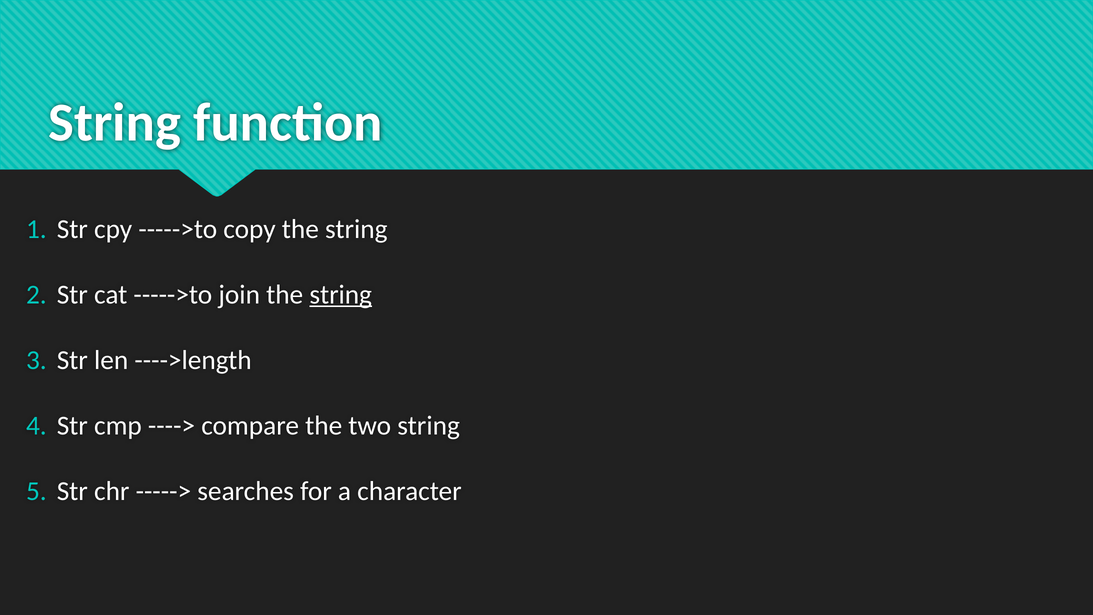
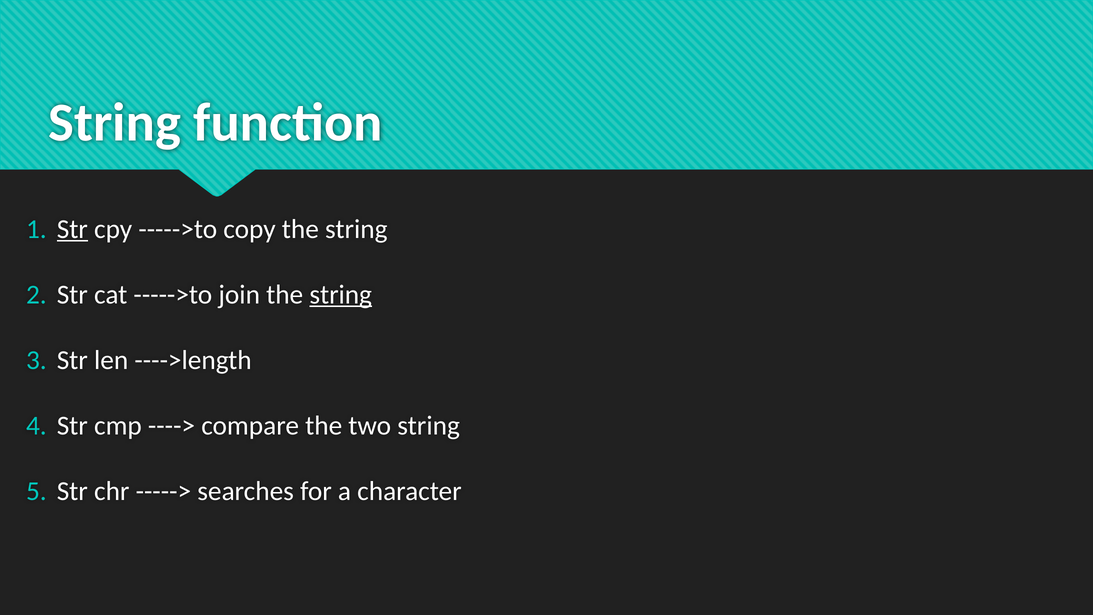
Str at (72, 229) underline: none -> present
